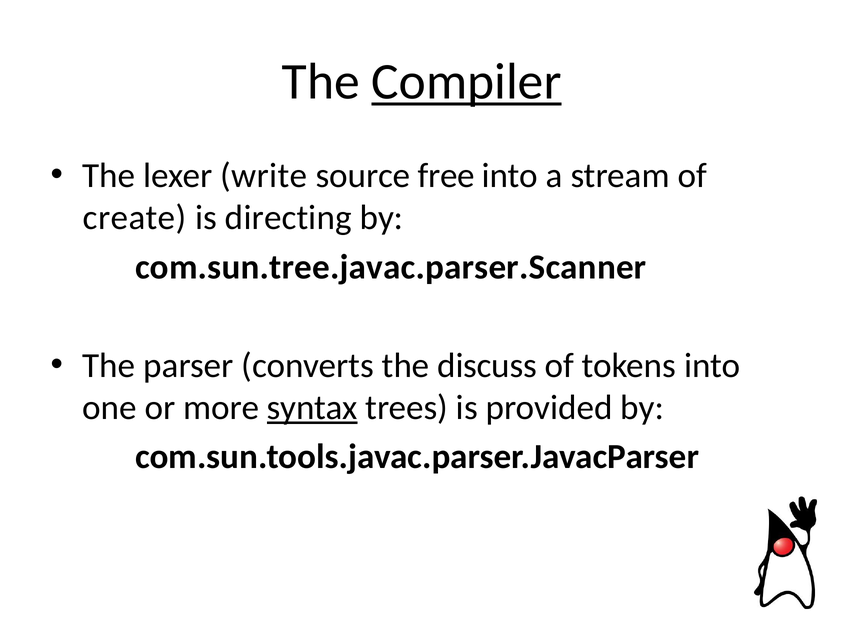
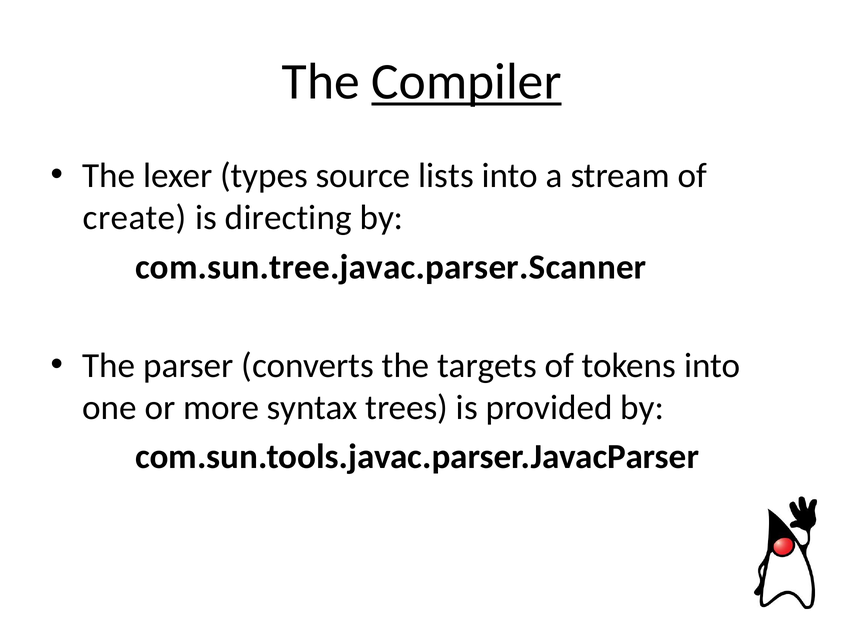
write: write -> types
free: free -> lists
discuss: discuss -> targets
syntax underline: present -> none
